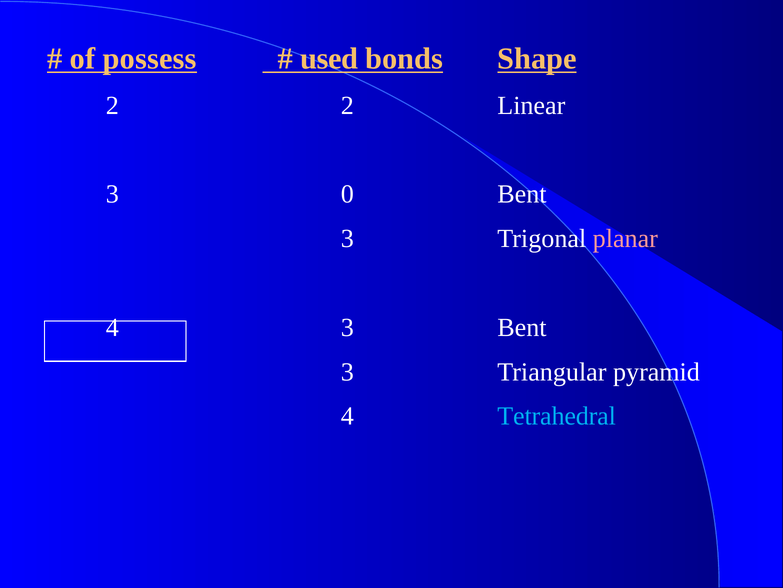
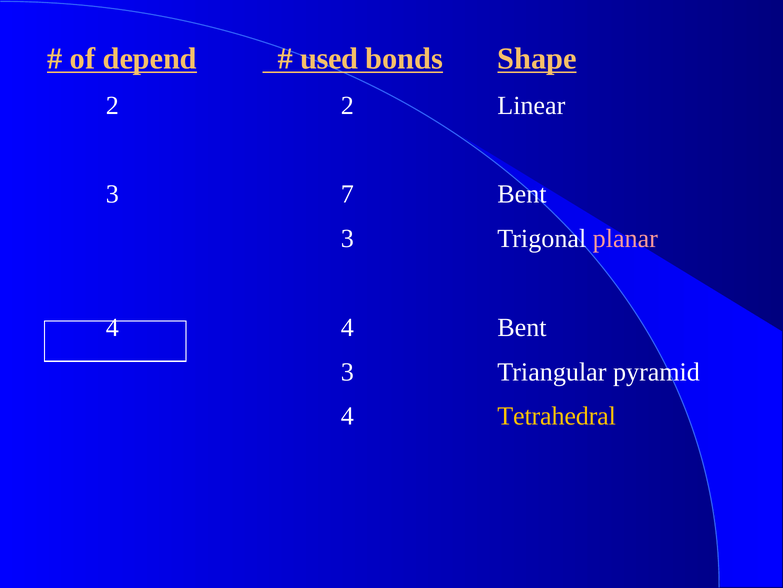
possess: possess -> depend
0: 0 -> 7
4 3: 3 -> 4
Tetrahedral colour: light blue -> yellow
